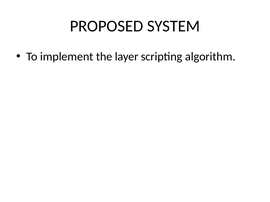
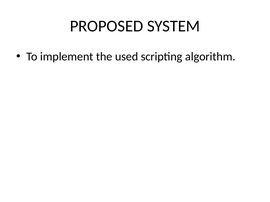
layer: layer -> used
